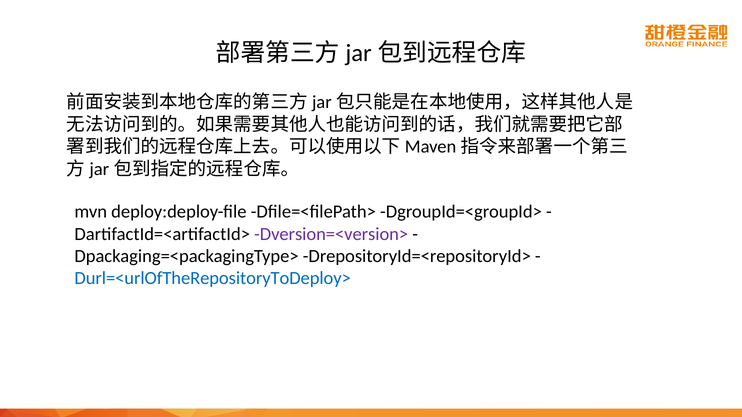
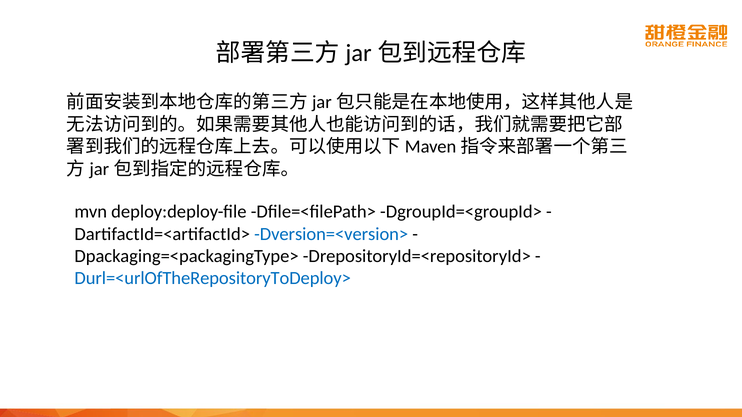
Dversion=<version> colour: purple -> blue
